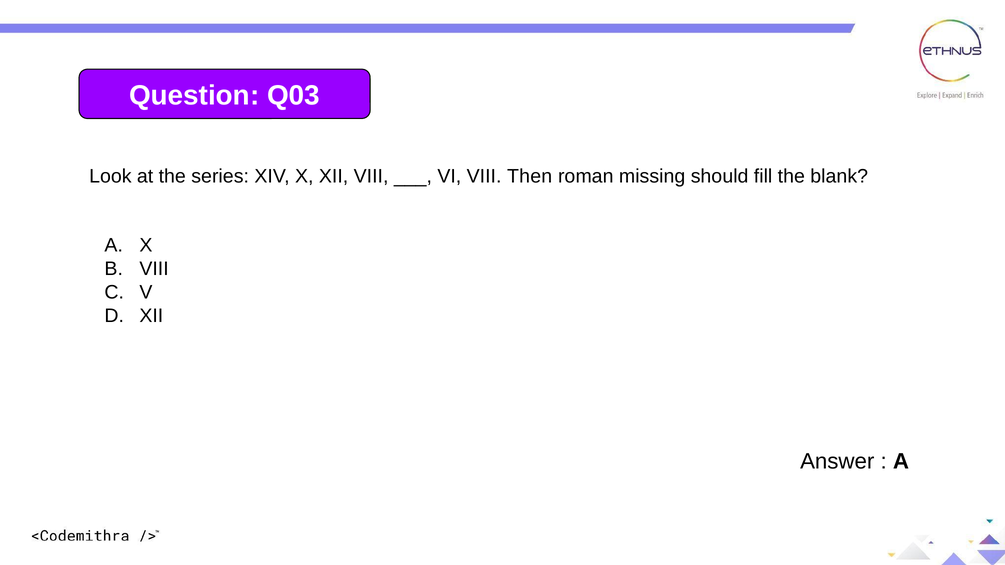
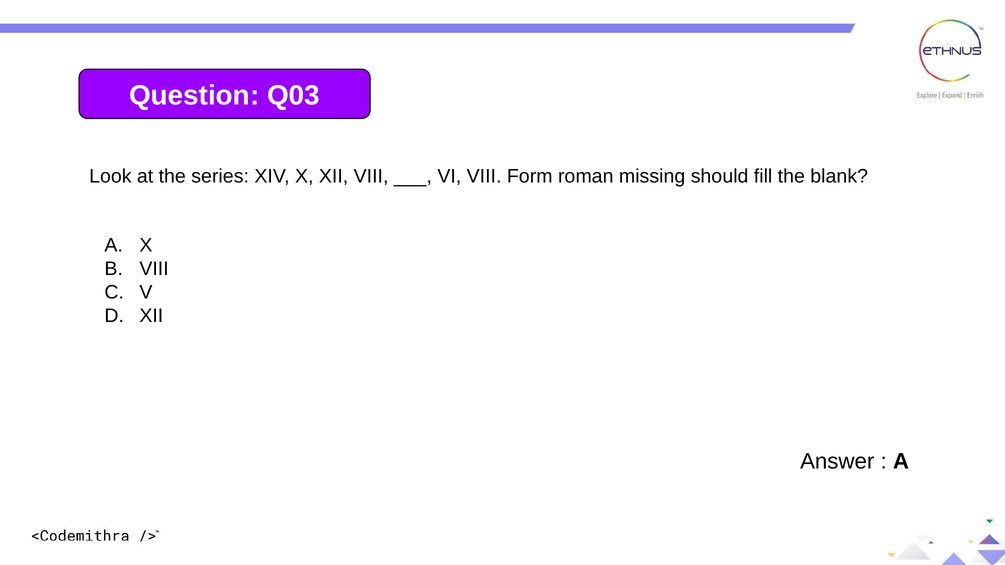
Then: Then -> Form
